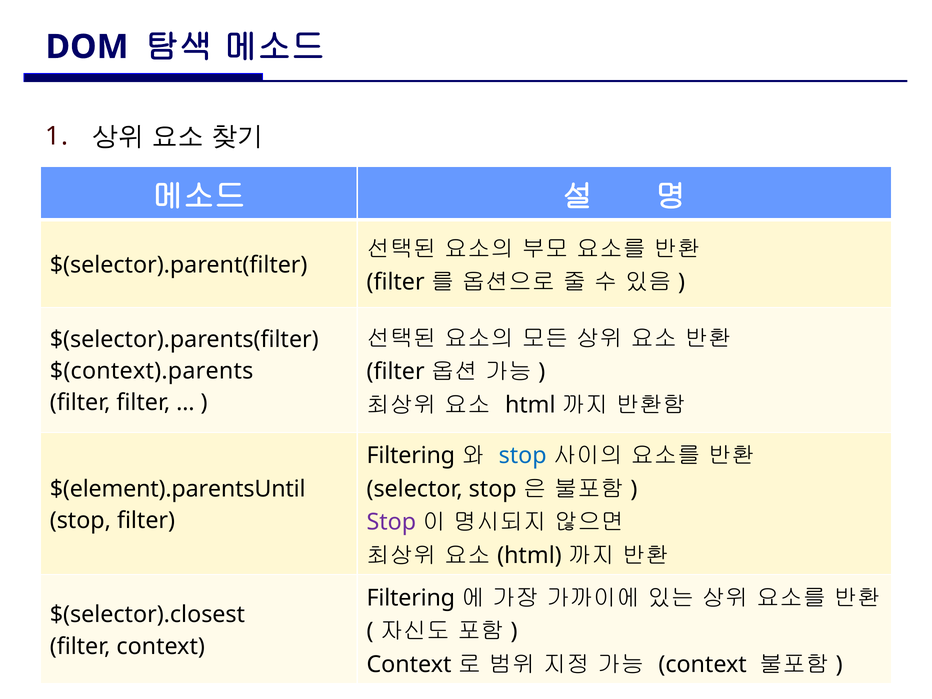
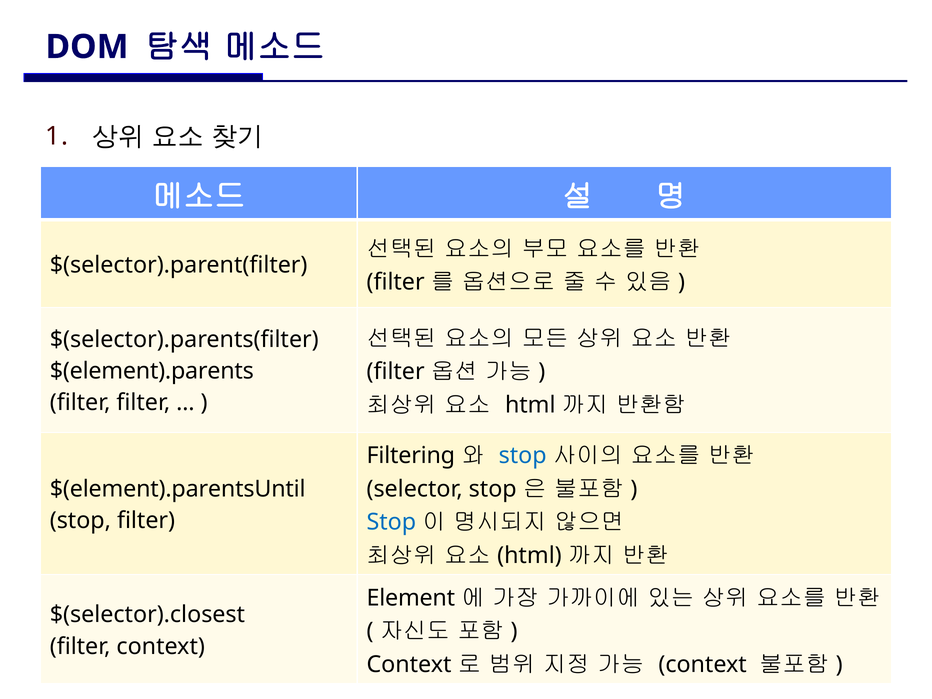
$(context).parents: $(context).parents -> $(element).parents
Stop at (391, 522) colour: purple -> blue
Filtering at (411, 598): Filtering -> Element
